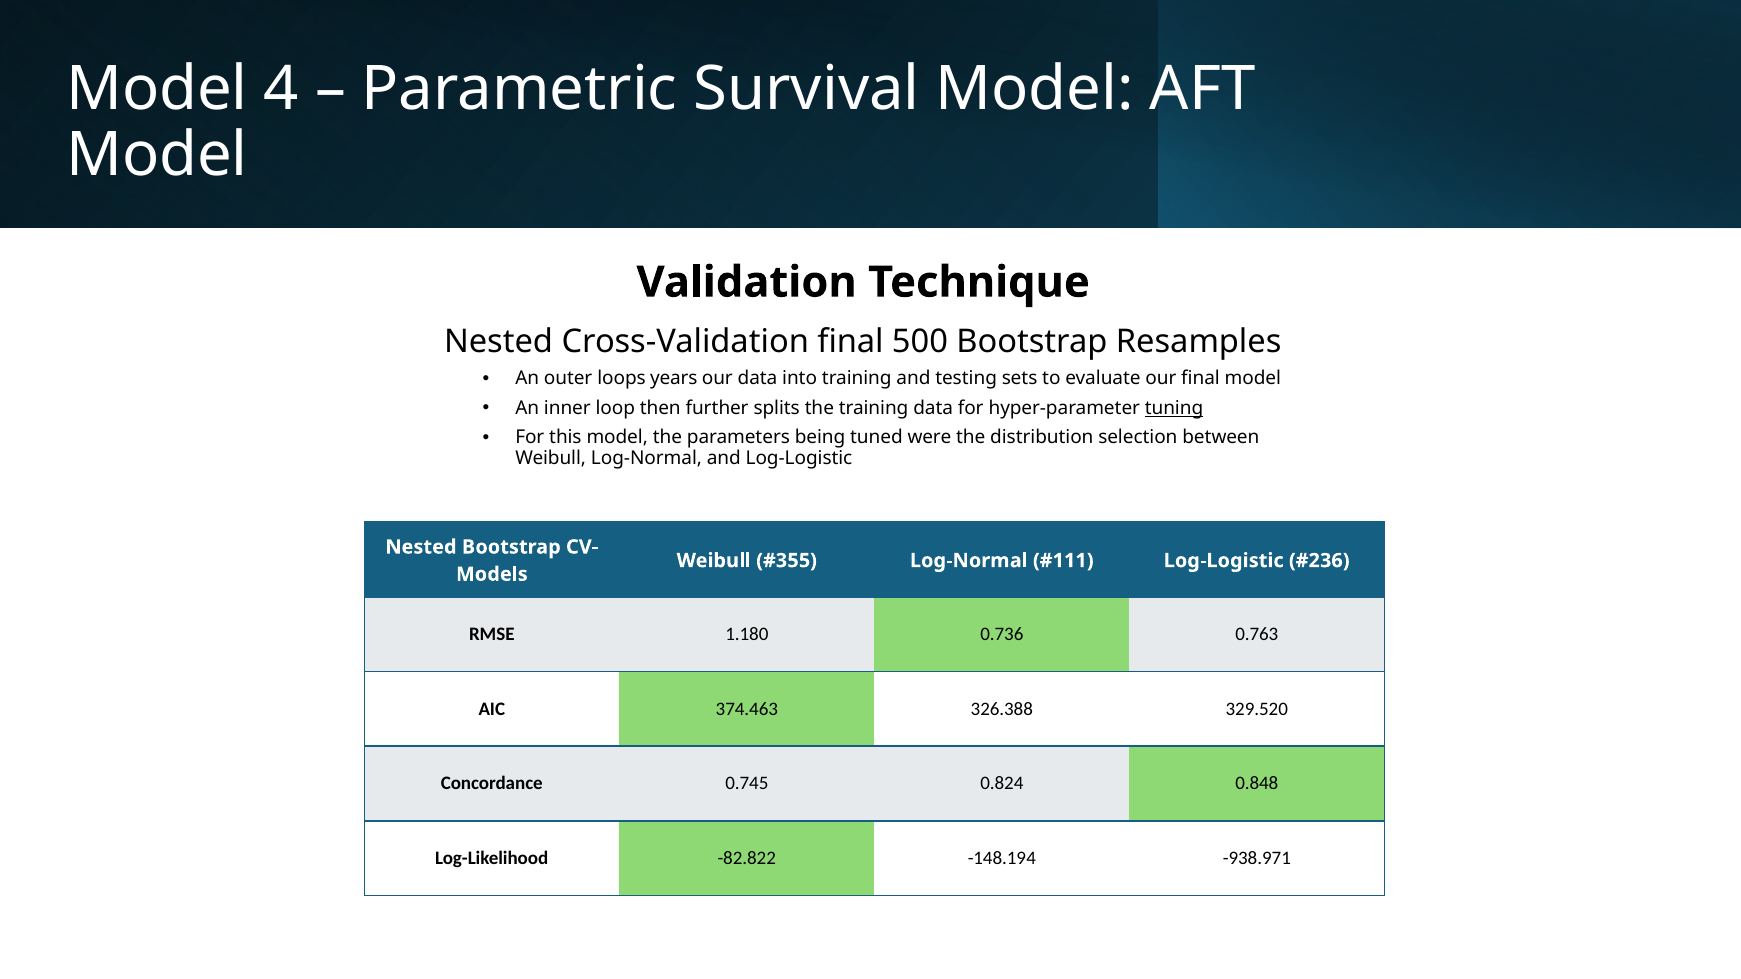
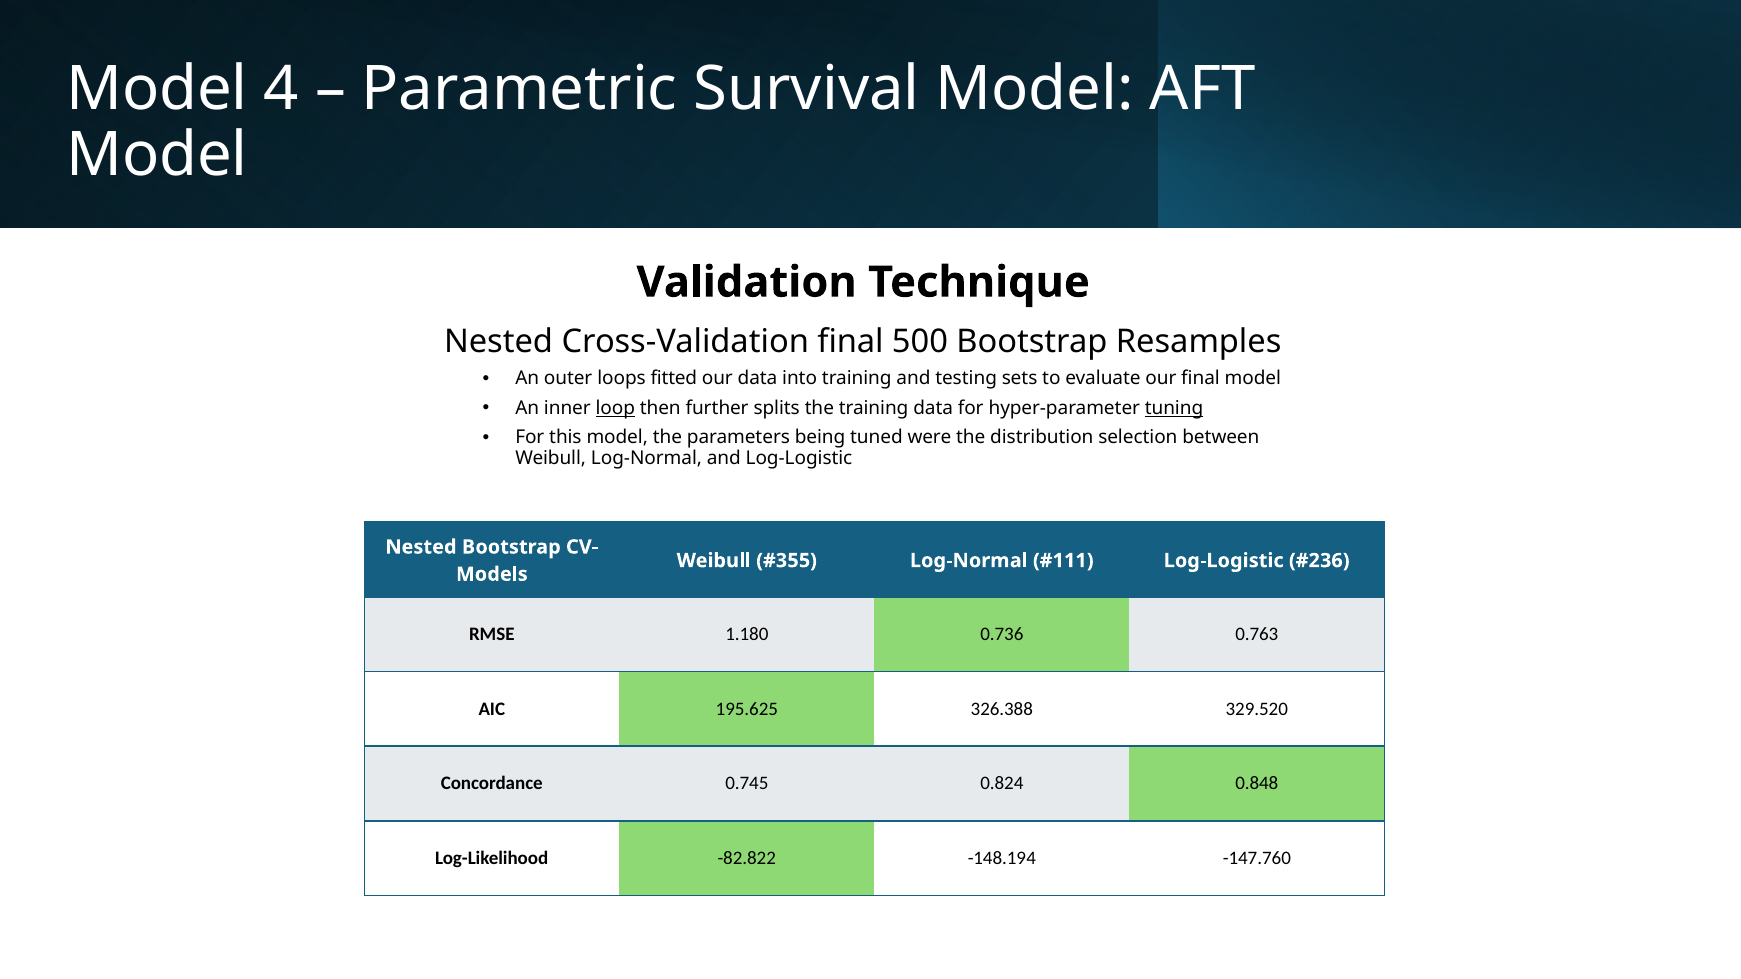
years: years -> fitted
loop underline: none -> present
374.463: 374.463 -> 195.625
-938.971: -938.971 -> -147.760
